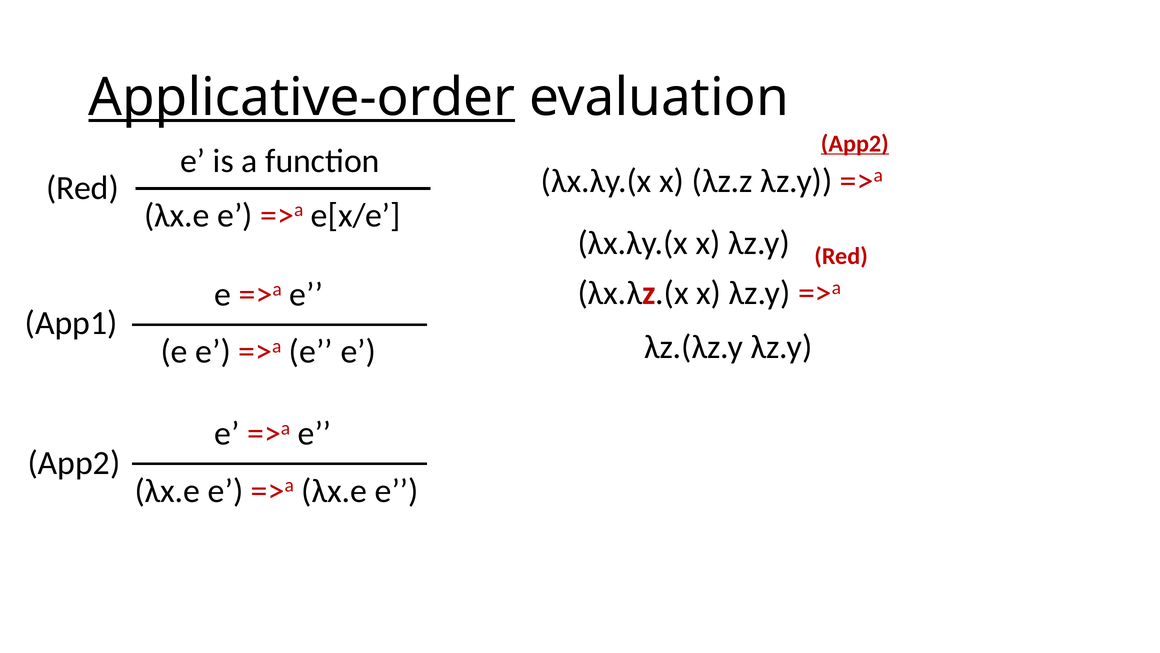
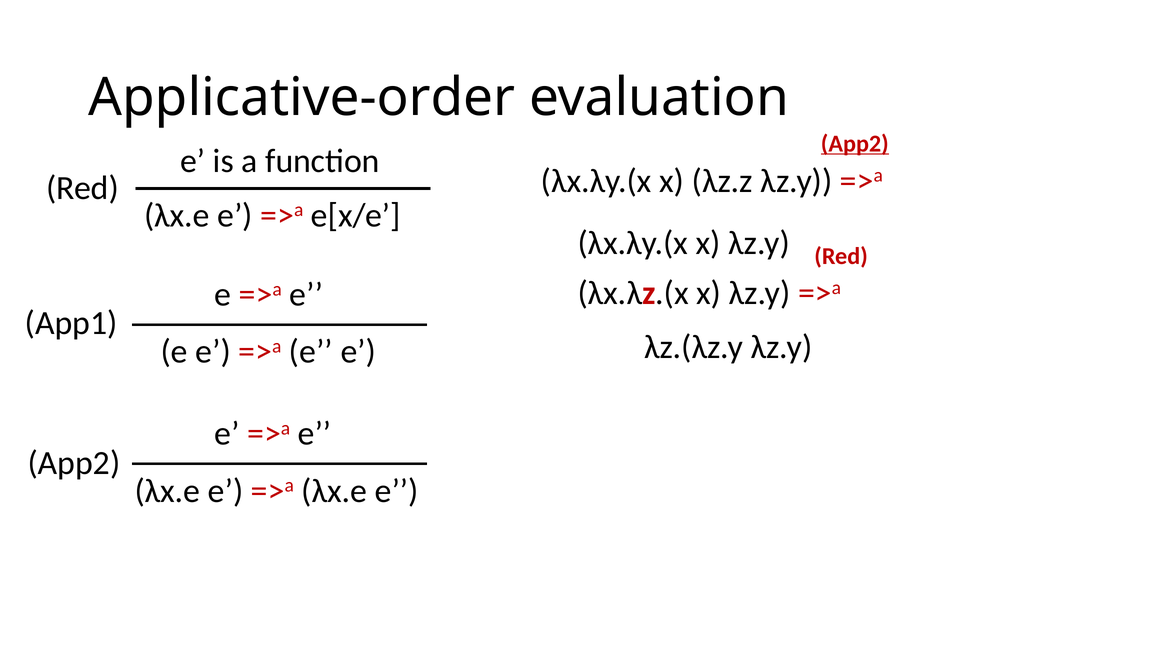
Applicative-order underline: present -> none
